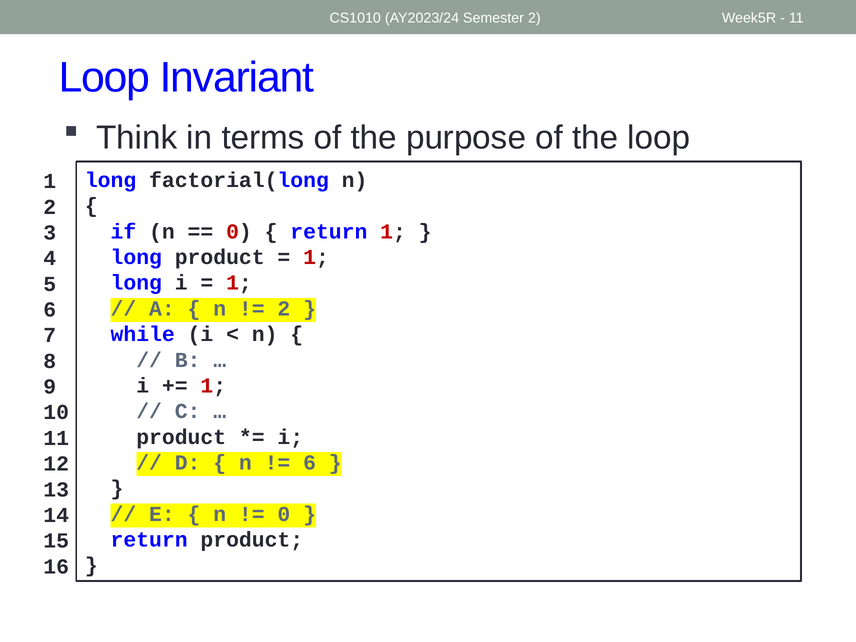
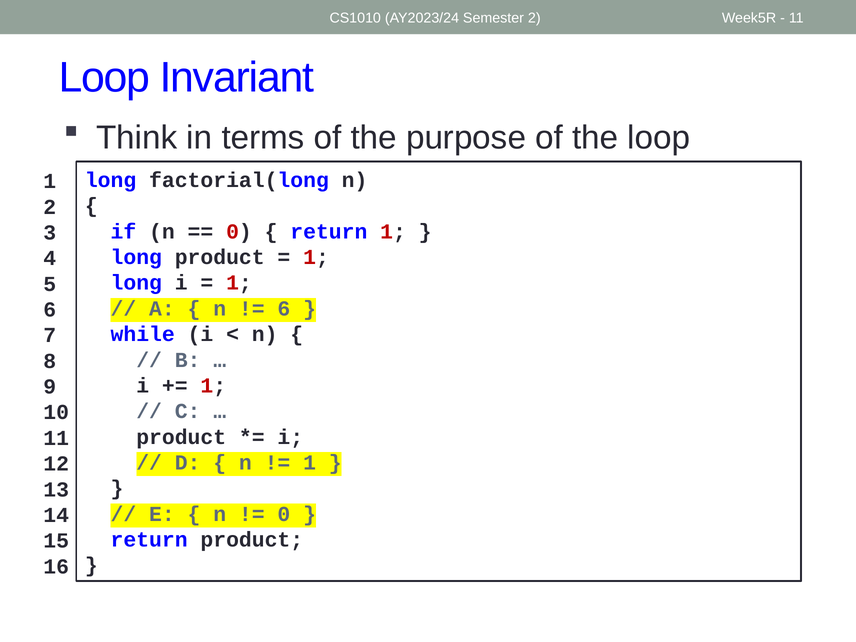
2 at (284, 309): 2 -> 6
6 at (310, 463): 6 -> 1
